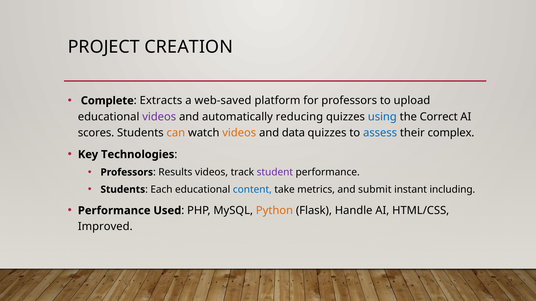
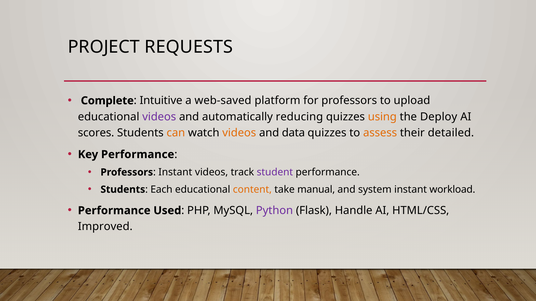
CREATION: CREATION -> REQUESTS
Extracts: Extracts -> Intuitive
using colour: blue -> orange
Correct: Correct -> Deploy
assess colour: blue -> orange
complex: complex -> detailed
Key Technologies: Technologies -> Performance
Results at (175, 173): Results -> Instant
content colour: blue -> orange
metrics: metrics -> manual
submit: submit -> system
including: including -> workload
Python colour: orange -> purple
